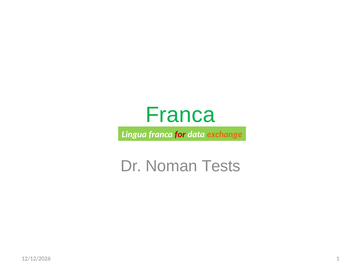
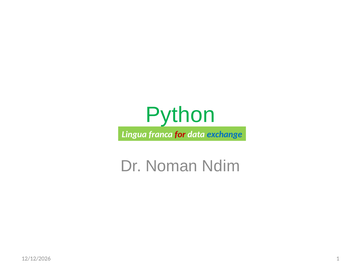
Franca at (180, 115): Franca -> Python
exchange colour: orange -> blue
Tests: Tests -> Ndim
